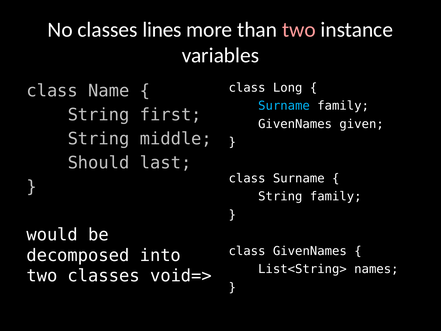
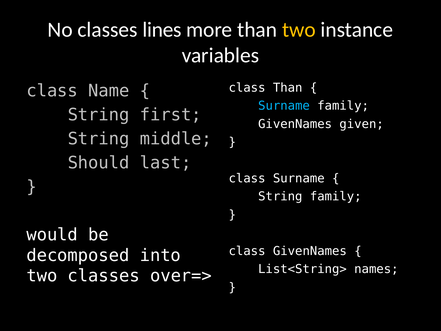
two at (299, 30) colour: pink -> yellow
class Long: Long -> Than
void=>: void=> -> over=>
